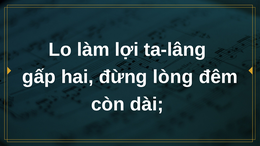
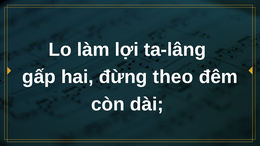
lòng: lòng -> theo
